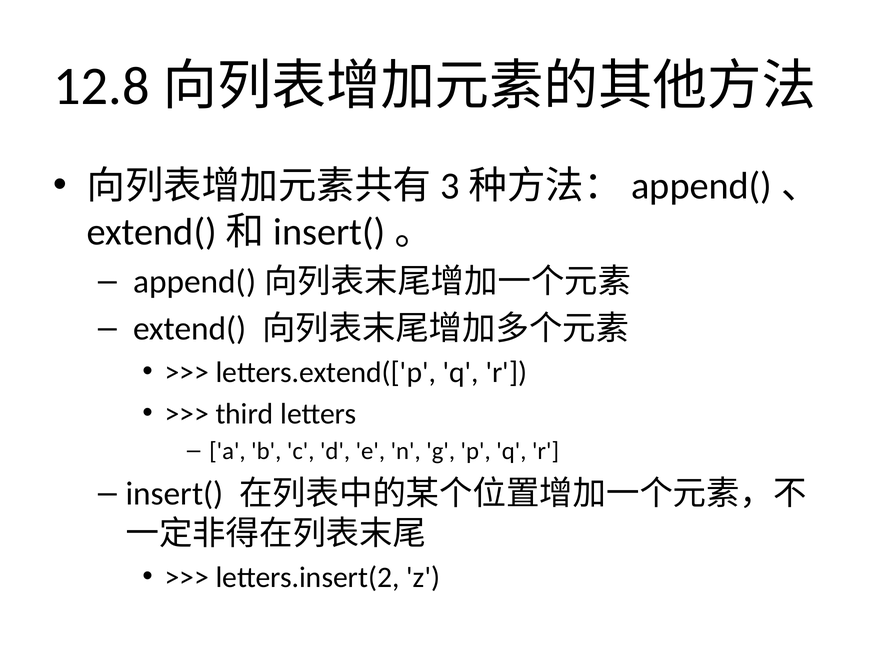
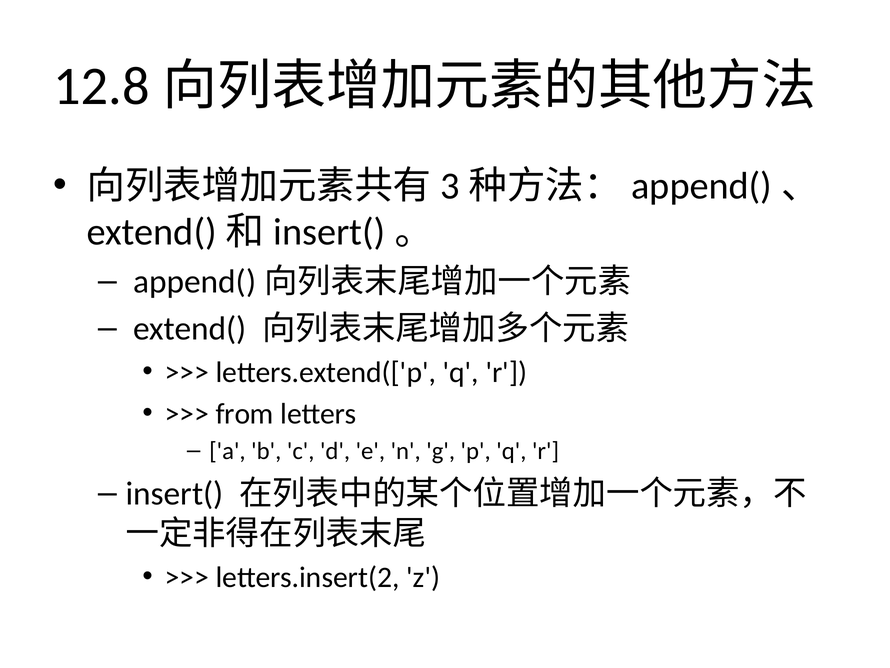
third: third -> from
